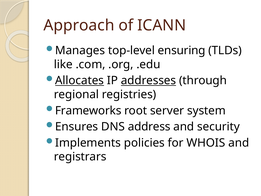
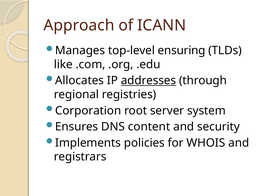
Allocates underline: present -> none
Frameworks: Frameworks -> Corporation
address: address -> content
